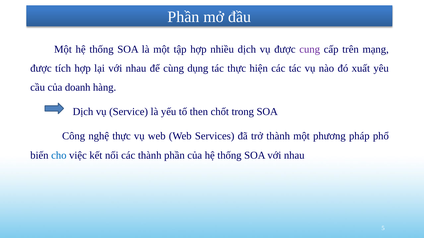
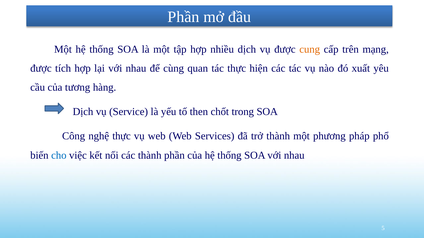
cung colour: purple -> orange
dụng: dụng -> quan
doanh: doanh -> tương
